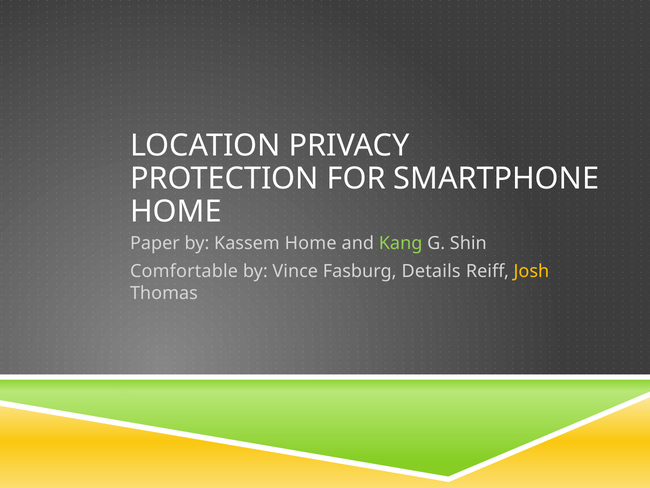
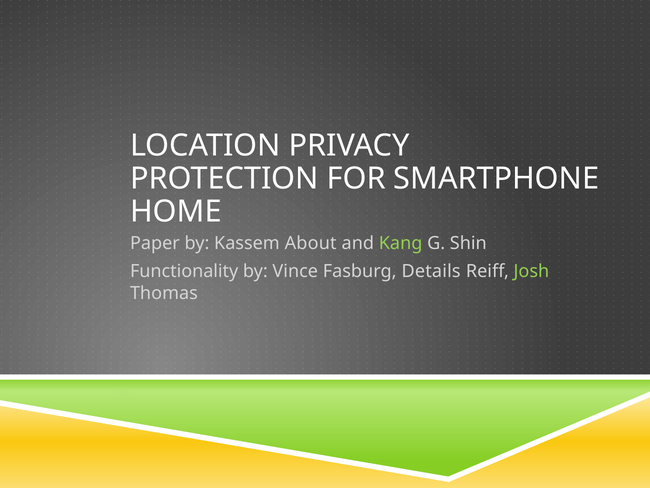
Kassem Home: Home -> About
Comfortable: Comfortable -> Functionality
Josh colour: yellow -> light green
